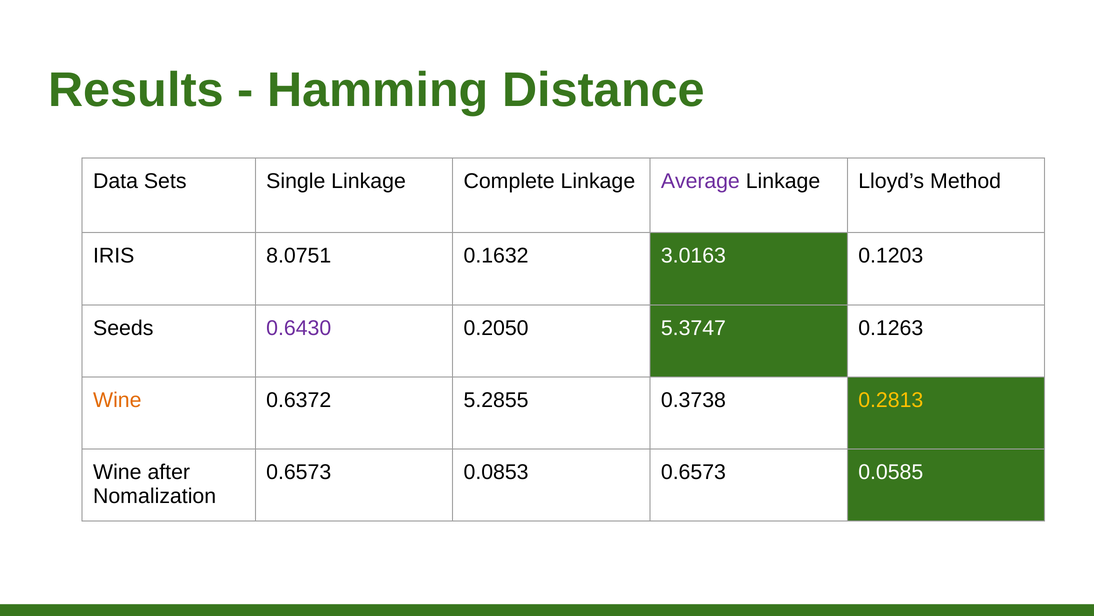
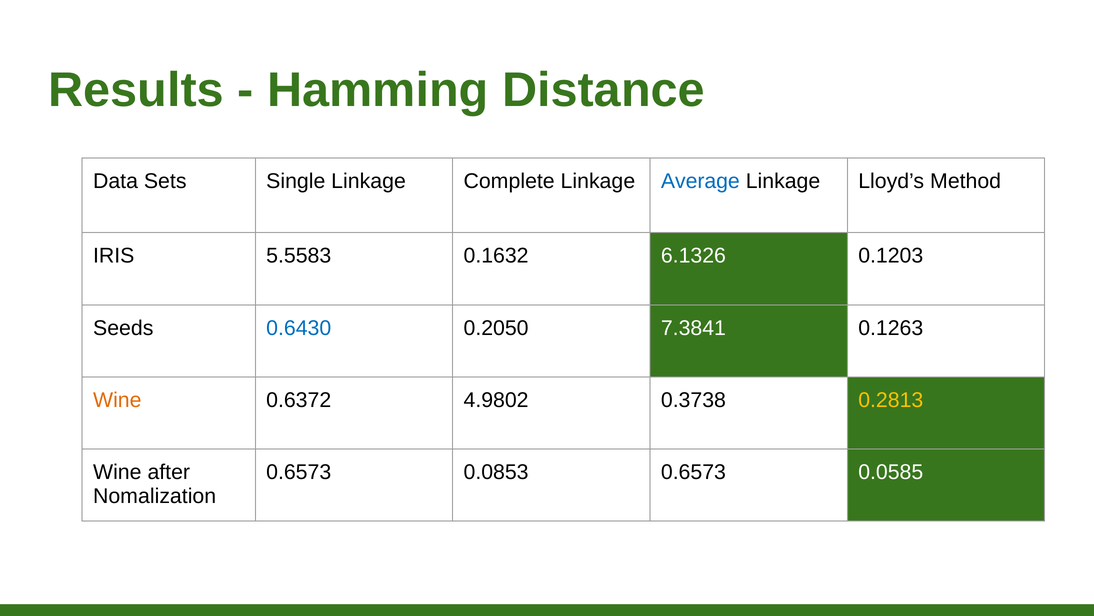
Average colour: purple -> blue
8.0751: 8.0751 -> 5.5583
3.0163: 3.0163 -> 6.1326
0.6430 colour: purple -> blue
5.3747: 5.3747 -> 7.3841
5.2855: 5.2855 -> 4.9802
